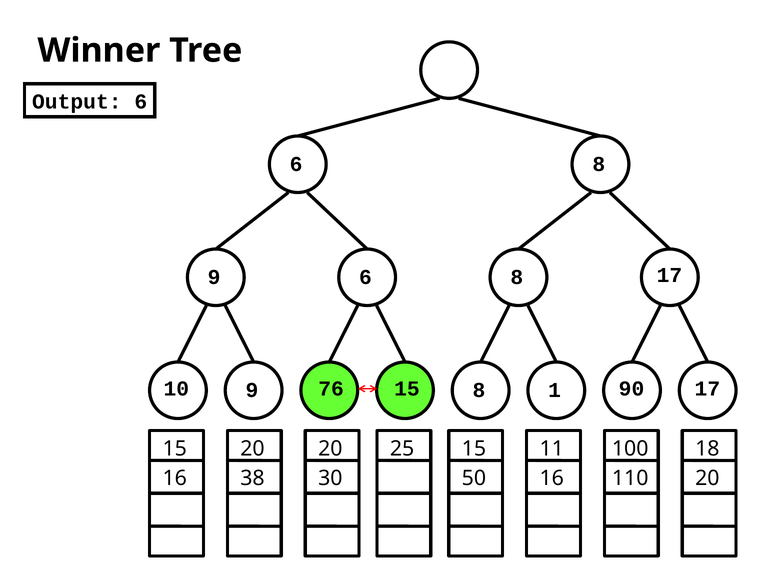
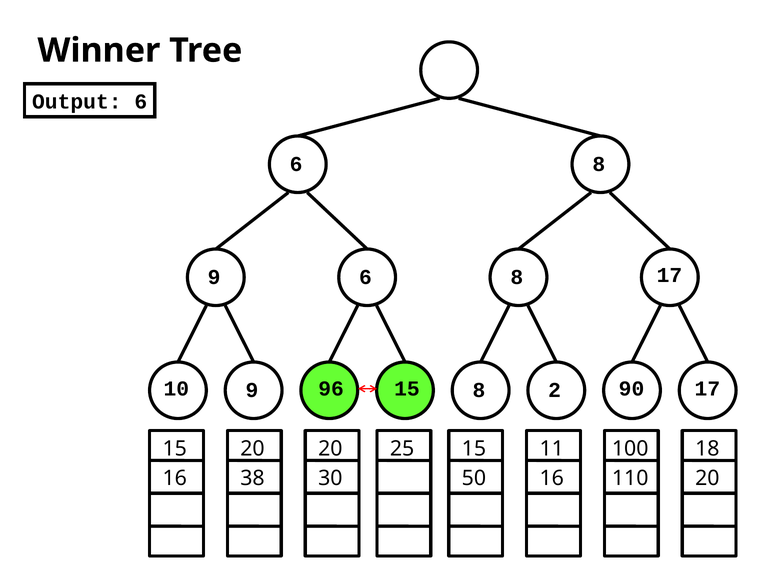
76: 76 -> 96
1: 1 -> 2
